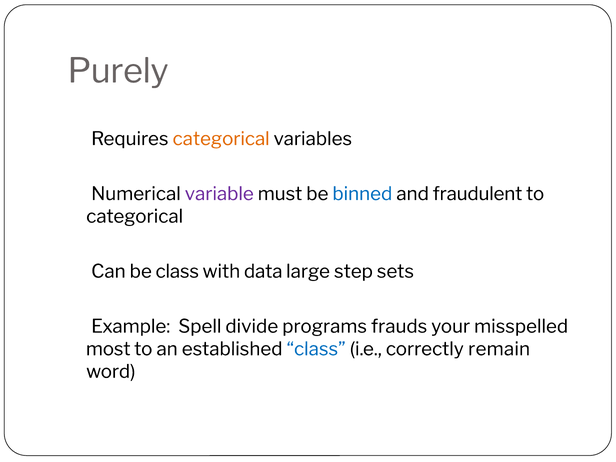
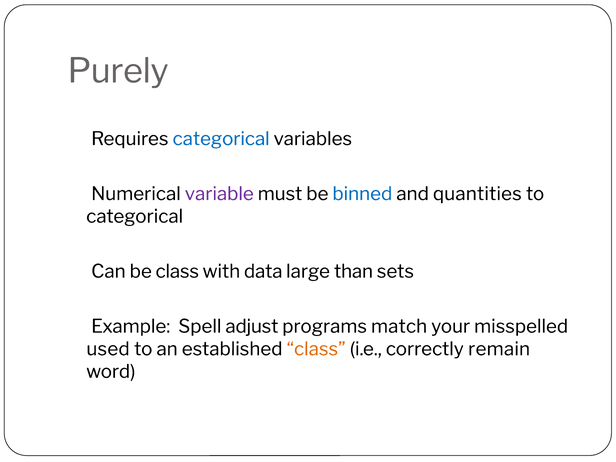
categorical at (221, 139) colour: orange -> blue
fraudulent: fraudulent -> quantities
step: step -> than
divide: divide -> adjust
frauds: frauds -> match
most: most -> used
class at (316, 349) colour: blue -> orange
